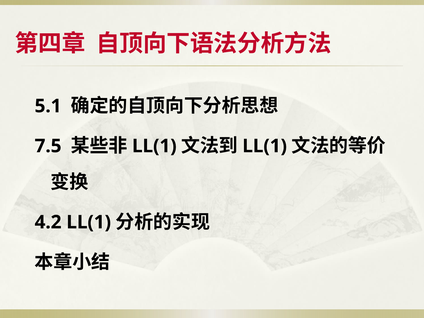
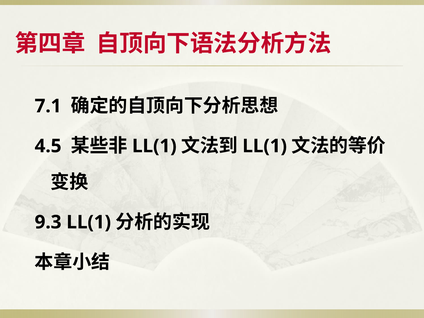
5.1: 5.1 -> 7.1
7.5: 7.5 -> 4.5
4.2: 4.2 -> 9.3
